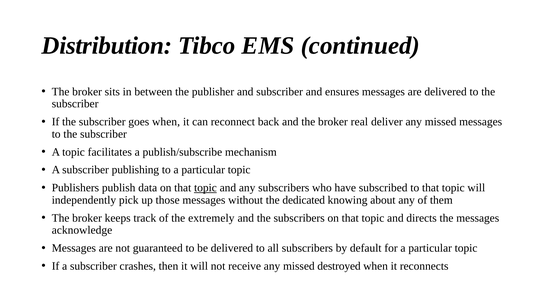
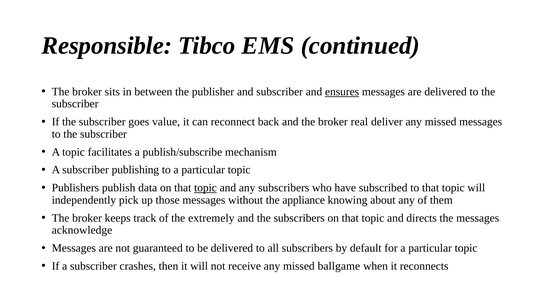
Distribution: Distribution -> Responsible
ensures underline: none -> present
goes when: when -> value
dedicated: dedicated -> appliance
destroyed: destroyed -> ballgame
